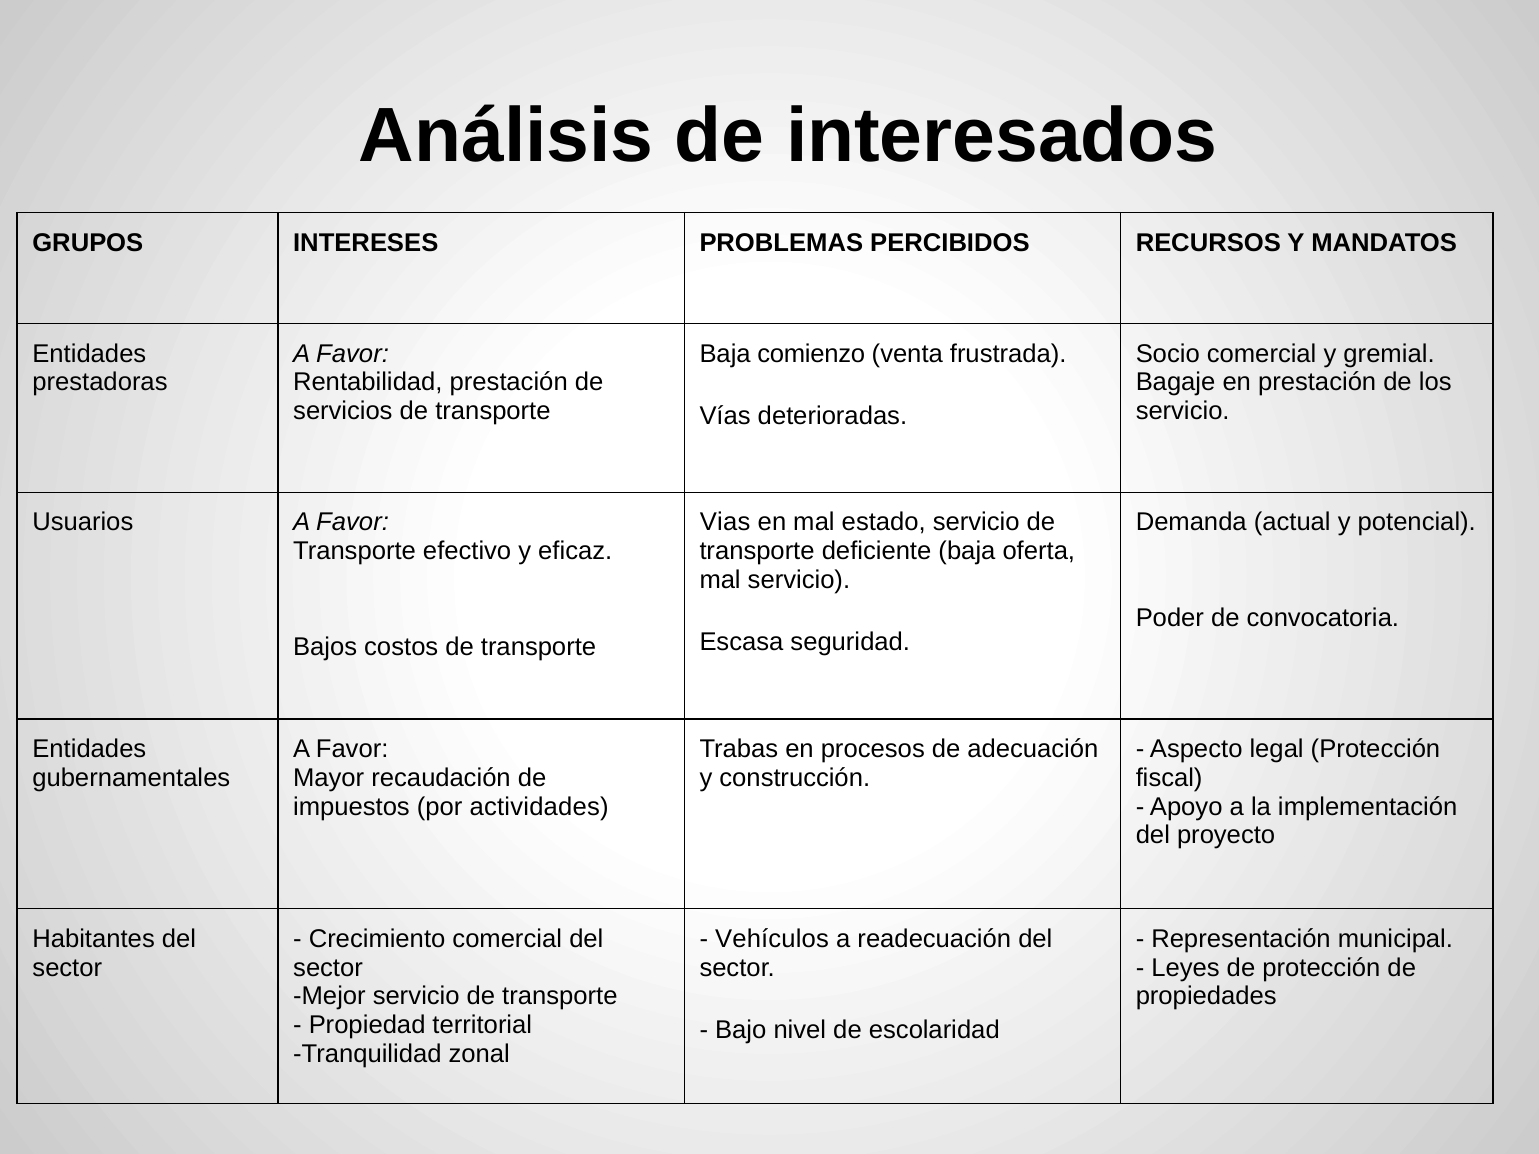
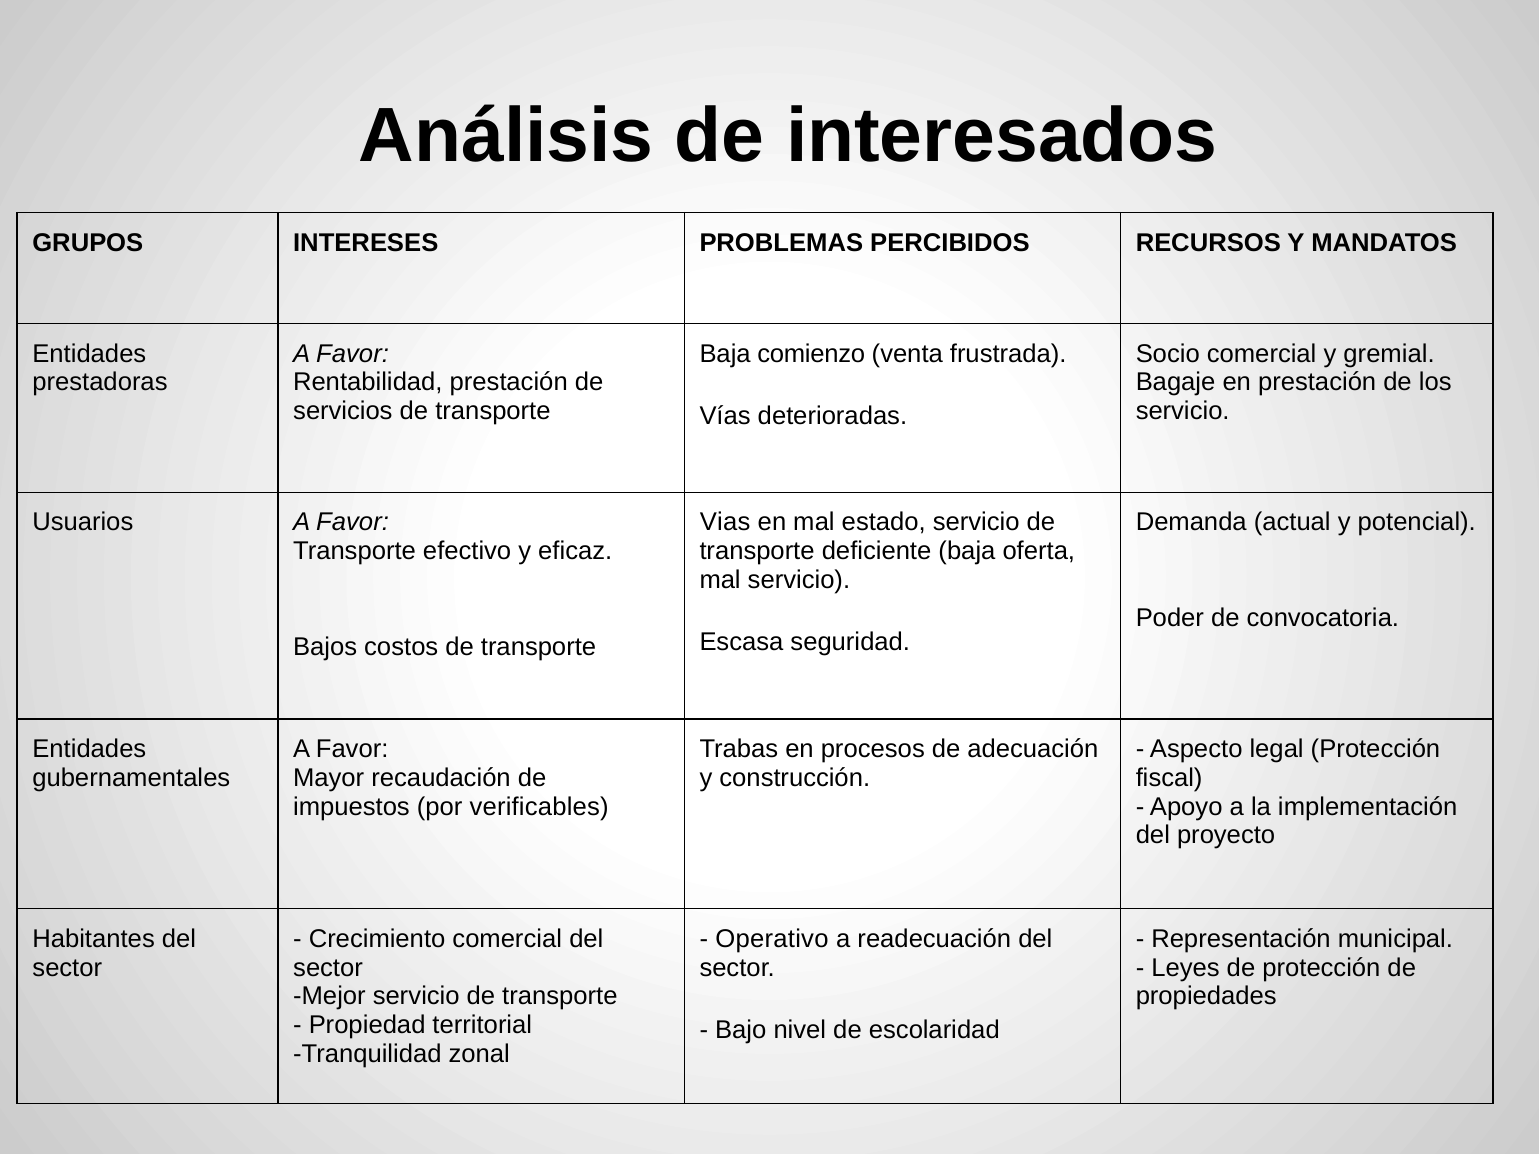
actividades: actividades -> verificables
Vehículos: Vehículos -> Operativo
